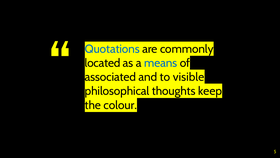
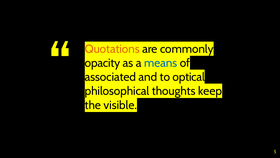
Quotations colour: blue -> orange
located: located -> opacity
visible: visible -> optical
colour: colour -> visible
